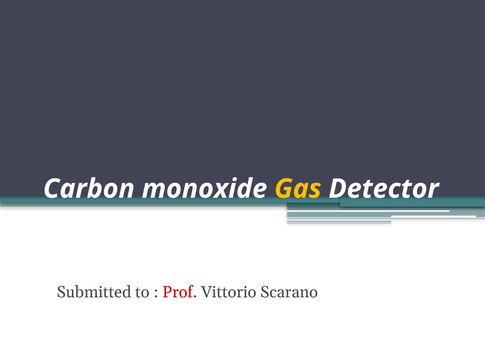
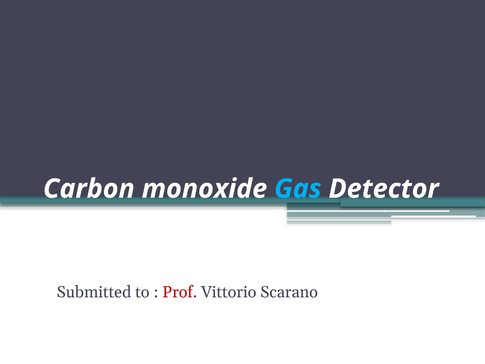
Gas colour: yellow -> light blue
